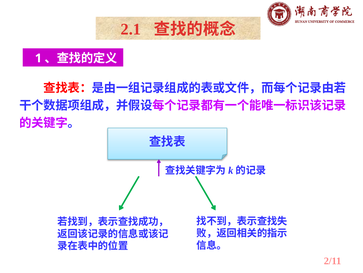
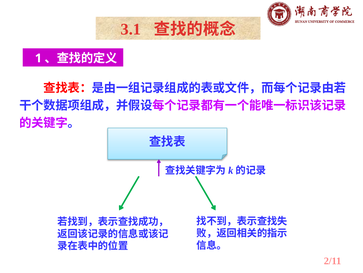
2.1: 2.1 -> 3.1
